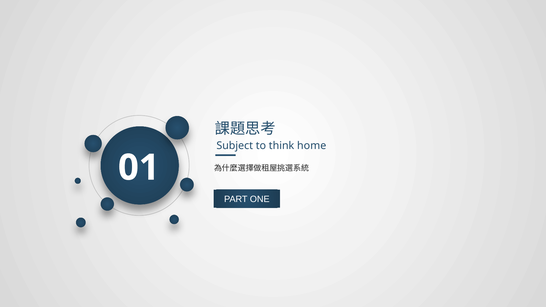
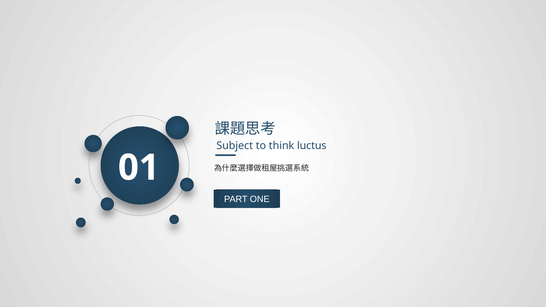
home: home -> luctus
